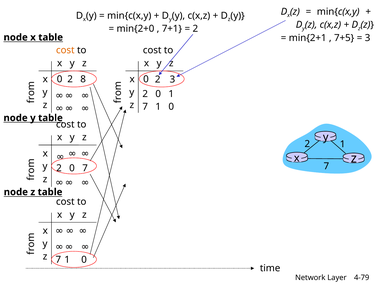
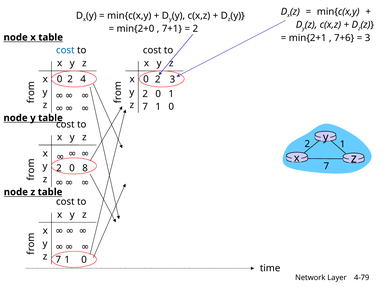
7+5: 7+5 -> 7+6
cost at (65, 50) colour: orange -> blue
8: 8 -> 4
0 7: 7 -> 8
